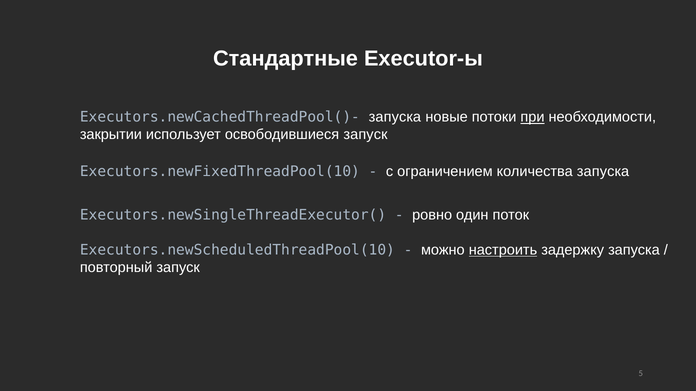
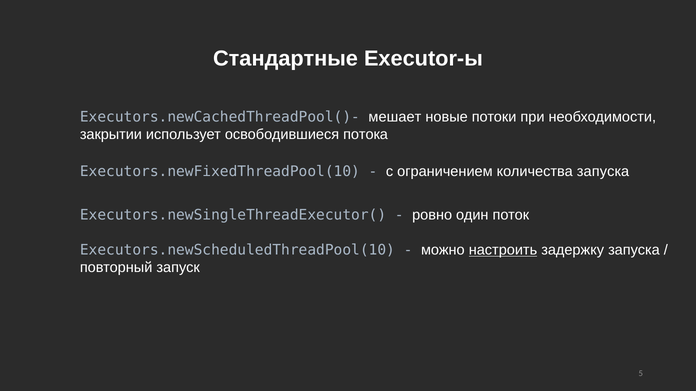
Executors.newCachedThreadPool()- запуска: запуска -> мешает
при underline: present -> none
освободившиеся запуск: запуск -> потока
